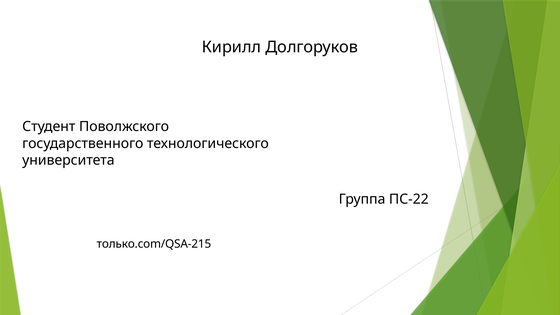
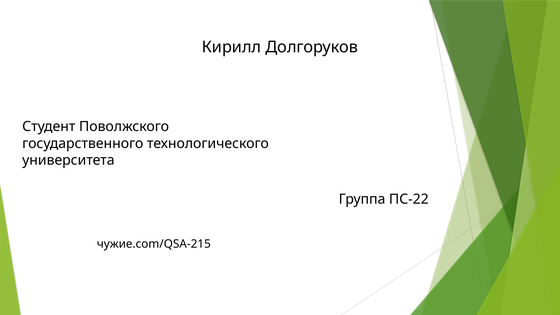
только.com/QSA-215: только.com/QSA-215 -> чужие.com/QSA-215
